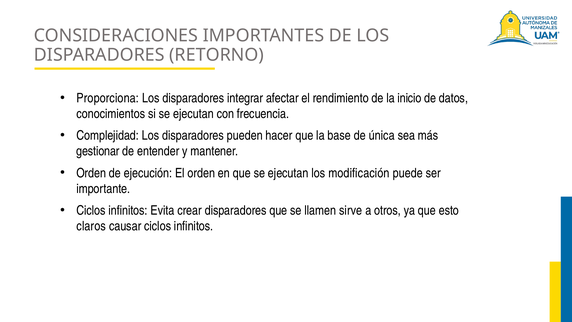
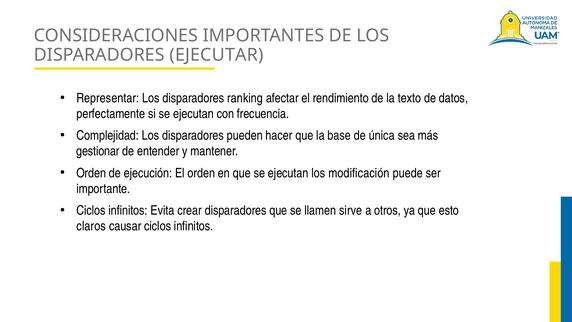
RETORNO: RETORNO -> EJECUTAR
Proporciona: Proporciona -> Representar
integrar: integrar -> ranking
inicio: inicio -> texto
conocimientos: conocimientos -> perfectamente
